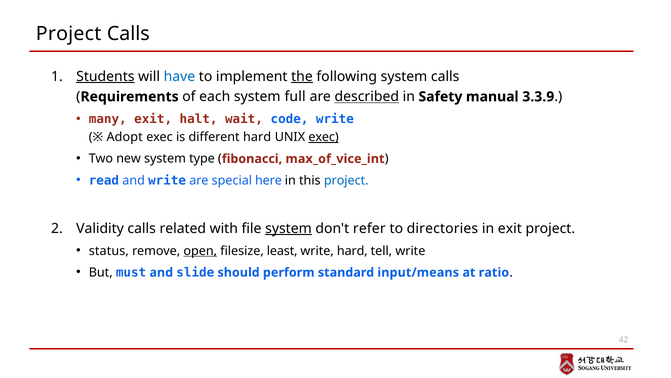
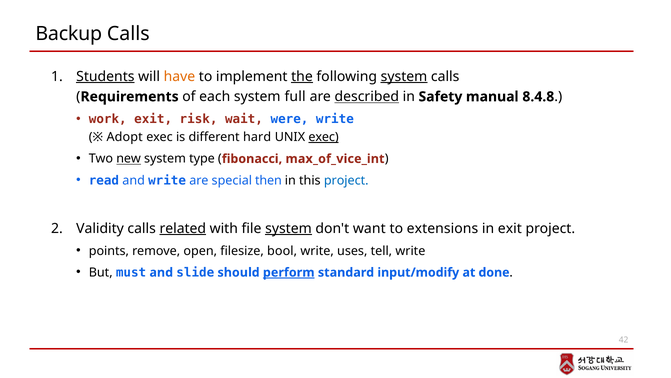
Project at (69, 33): Project -> Backup
have colour: blue -> orange
system at (404, 76) underline: none -> present
3.3.9: 3.3.9 -> 8.4.8
many: many -> work
halt: halt -> risk
code: code -> were
new underline: none -> present
here: here -> then
related underline: none -> present
refer: refer -> want
directories: directories -> extensions
status: status -> points
open underline: present -> none
least: least -> bool
write hard: hard -> uses
perform underline: none -> present
input/means: input/means -> input/modify
ratio: ratio -> done
